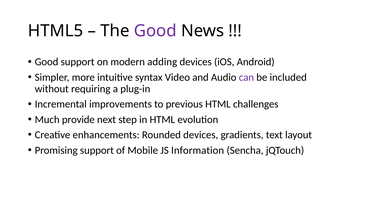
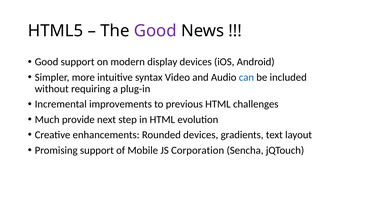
adding: adding -> display
can colour: purple -> blue
Information: Information -> Corporation
